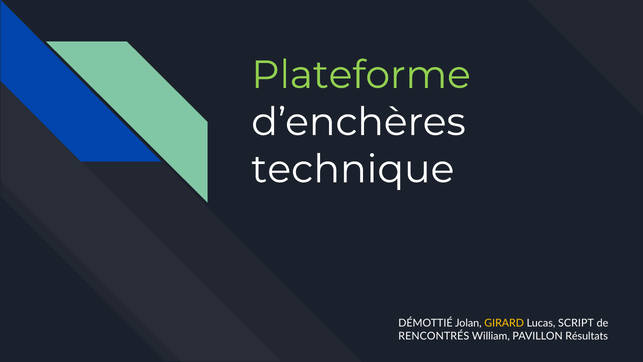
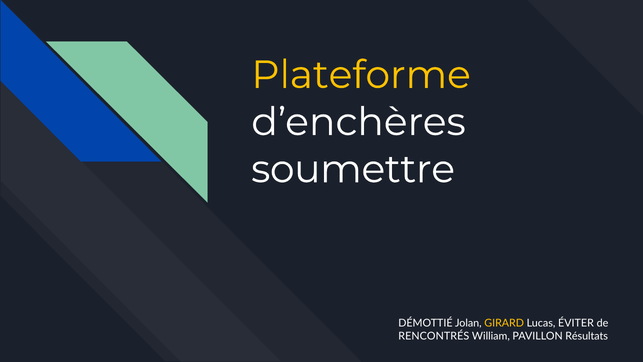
Plateforme colour: light green -> yellow
technique: technique -> soumettre
SCRIPT: SCRIPT -> ÉVITER
